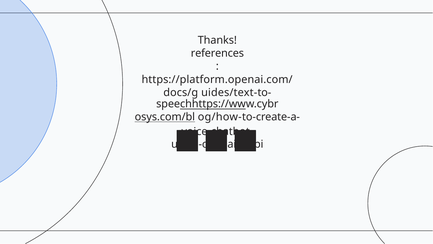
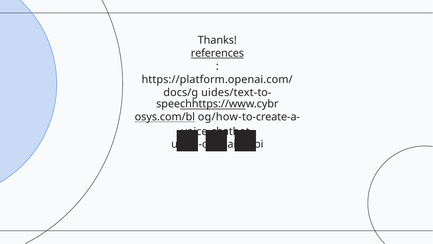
references underline: none -> present
